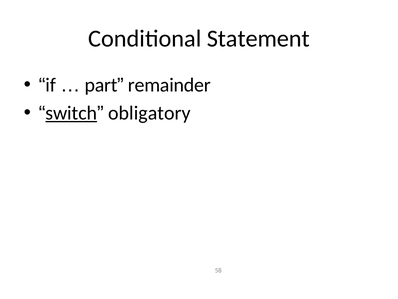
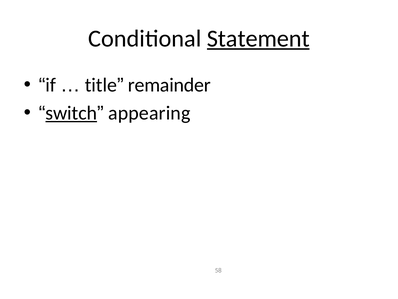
Statement underline: none -> present
part: part -> title
obligatory: obligatory -> appearing
